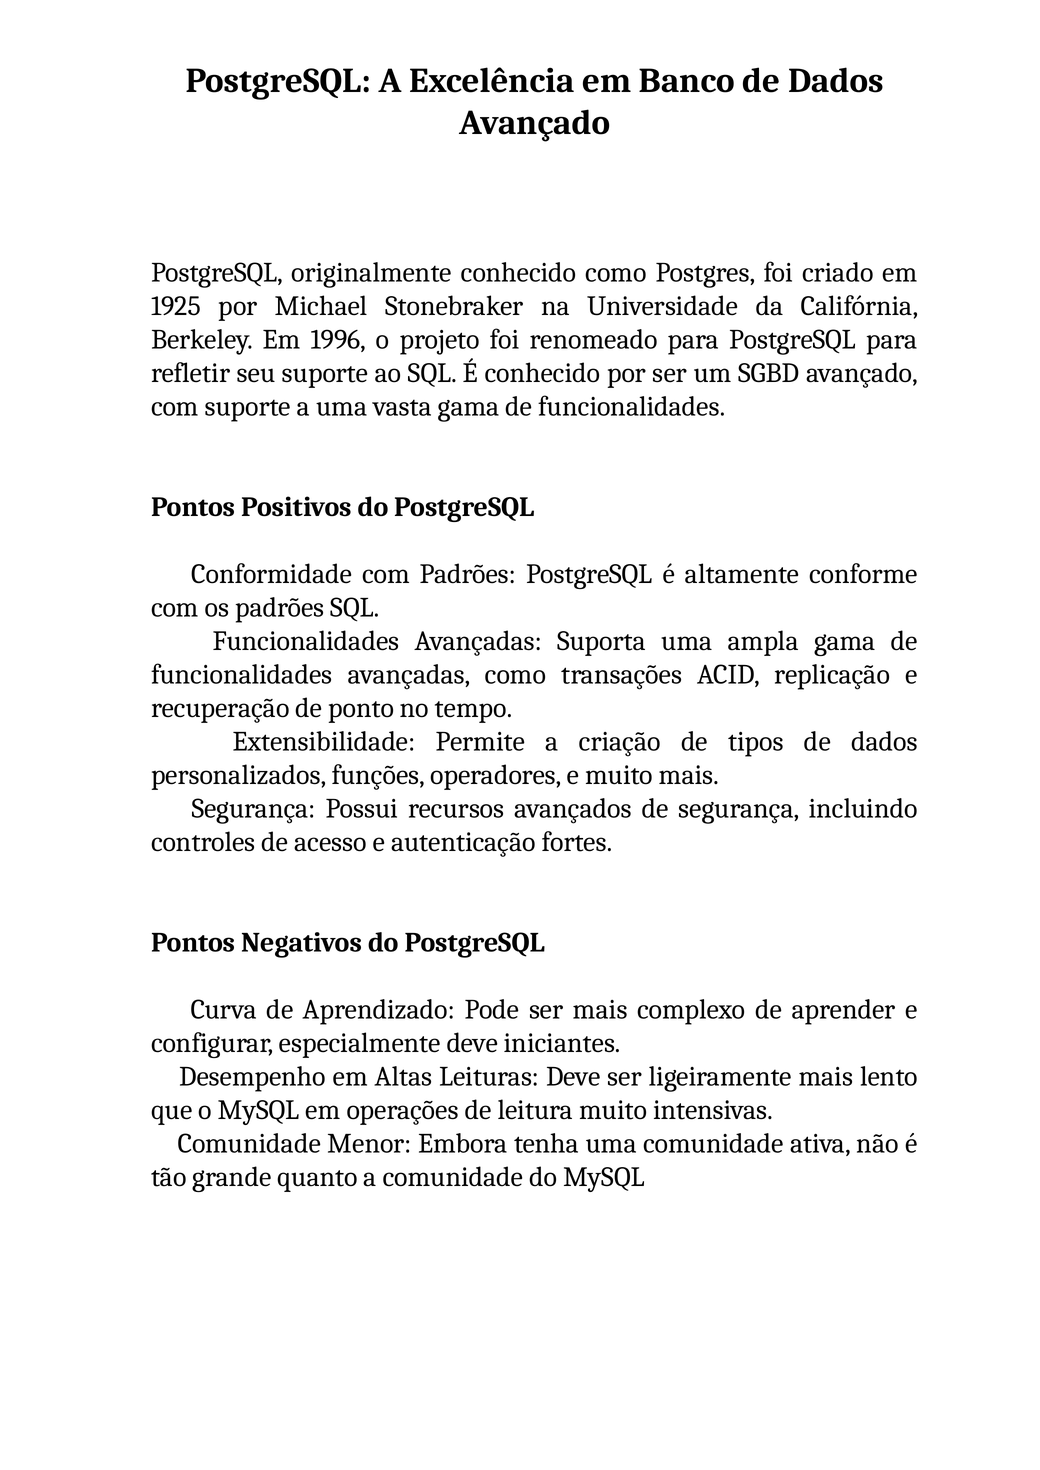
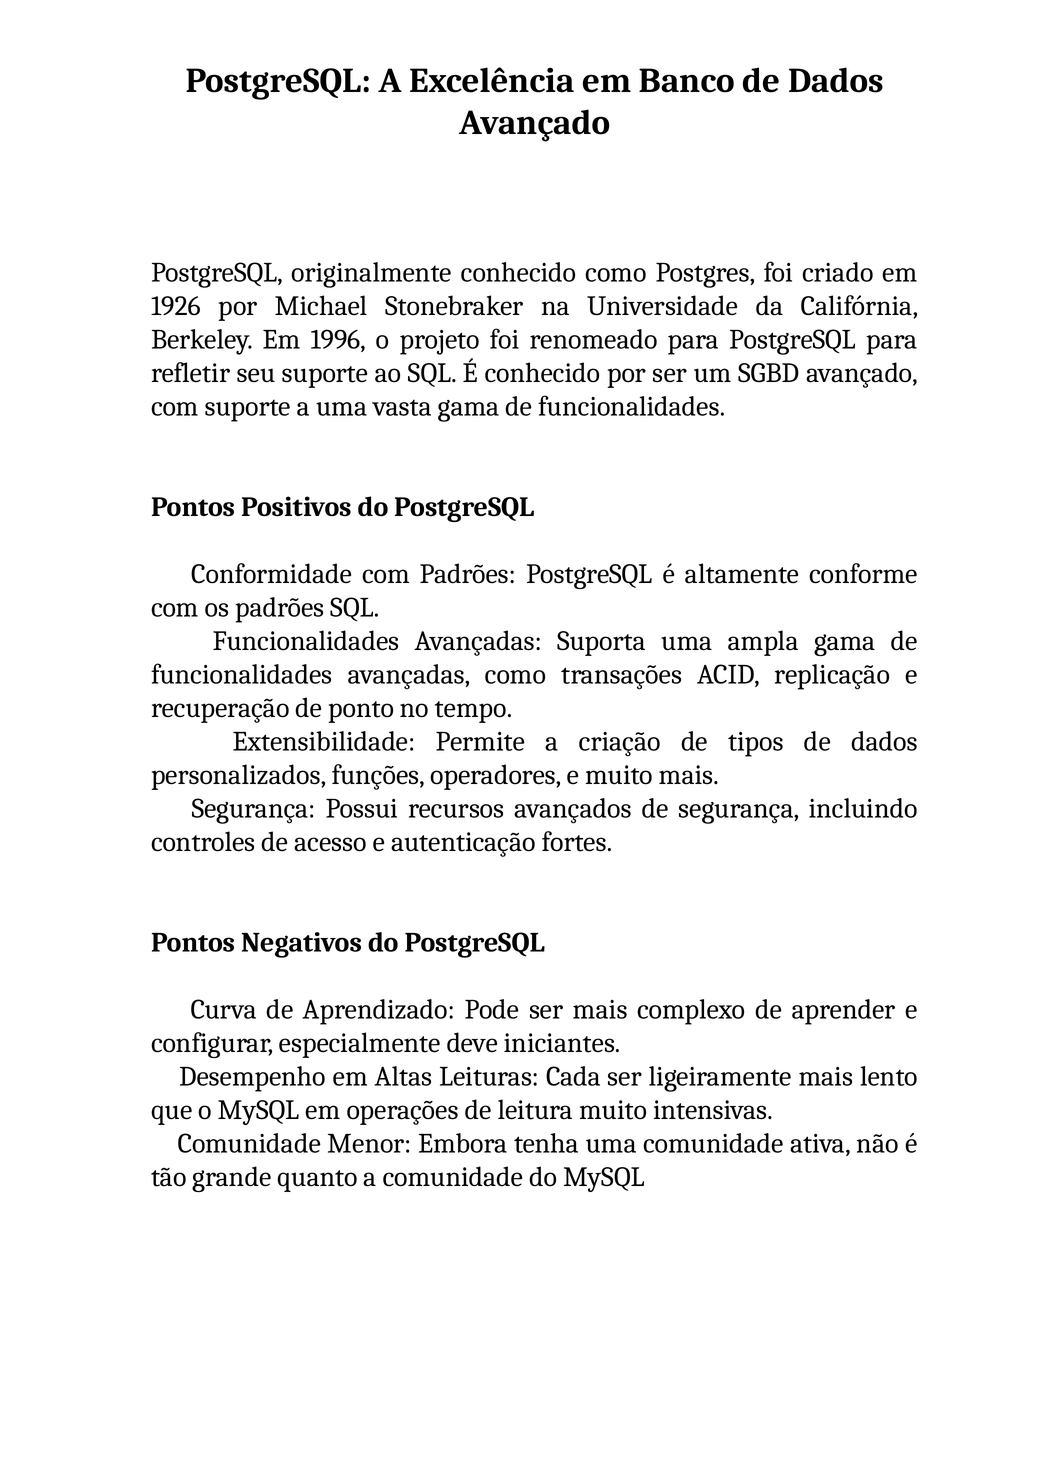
1925: 1925 -> 1926
Leituras Deve: Deve -> Cada
